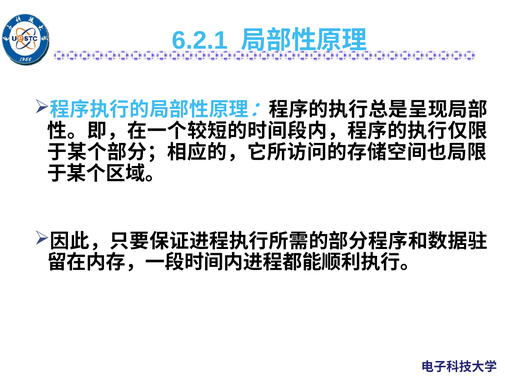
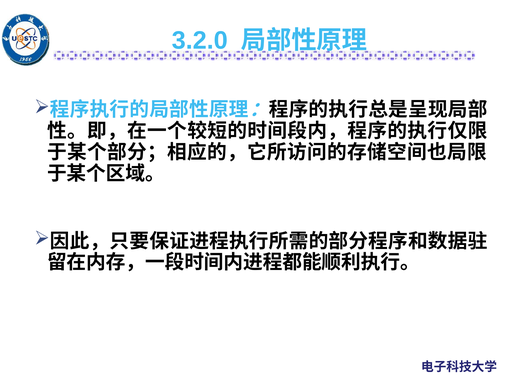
6.2.1: 6.2.1 -> 3.2.0
